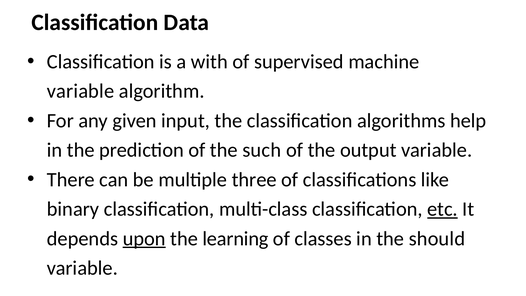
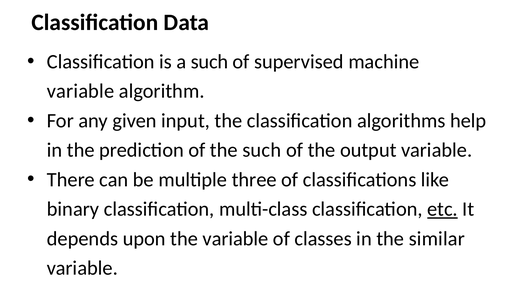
a with: with -> such
upon underline: present -> none
the learning: learning -> variable
should: should -> similar
